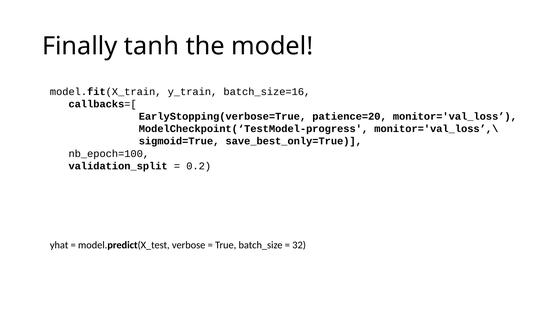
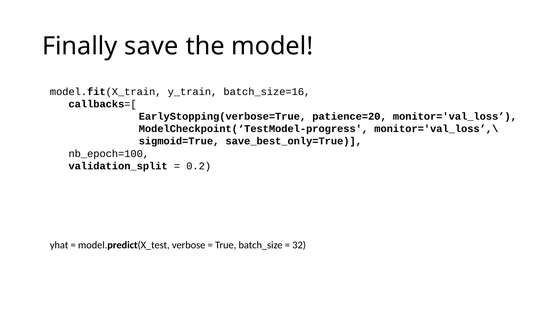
tanh: tanh -> save
